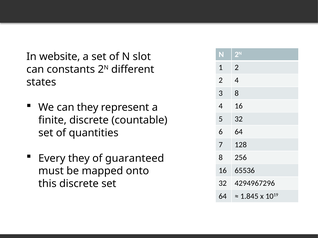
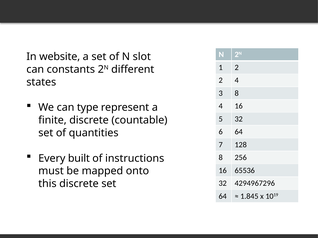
can they: they -> type
Every they: they -> built
guaranteed: guaranteed -> instructions
